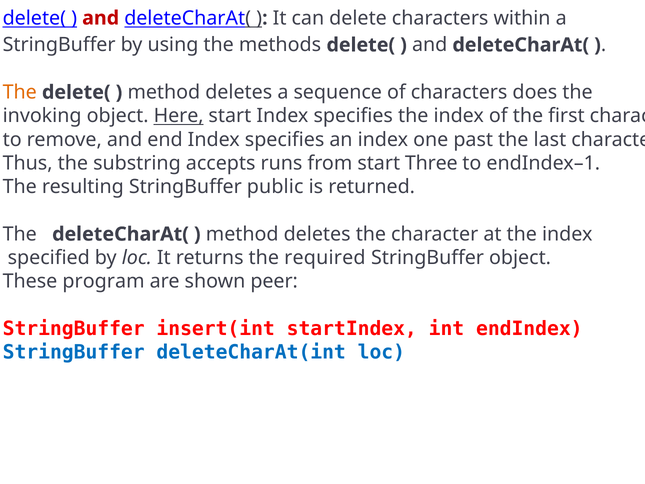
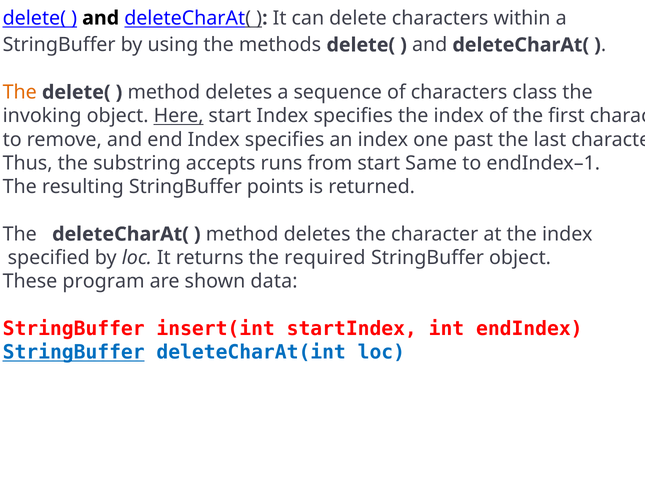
and at (101, 18) colour: red -> black
does: does -> class
Three: Three -> Same
public: public -> points
peer: peer -> data
StringBuffer at (74, 352) underline: none -> present
